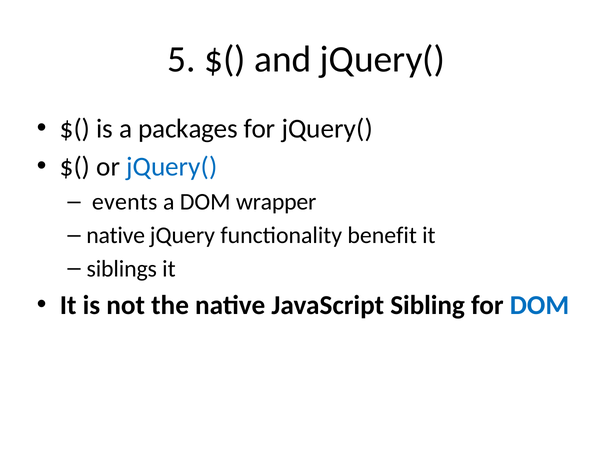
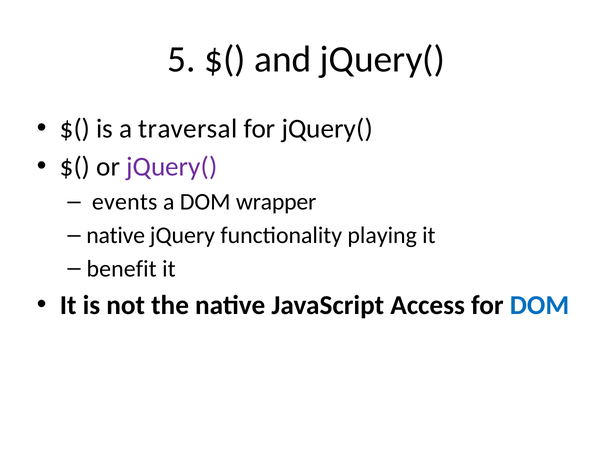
packages: packages -> traversal
jQuery( at (172, 167) colour: blue -> purple
benefit: benefit -> playing
siblings: siblings -> benefit
Sibling: Sibling -> Access
